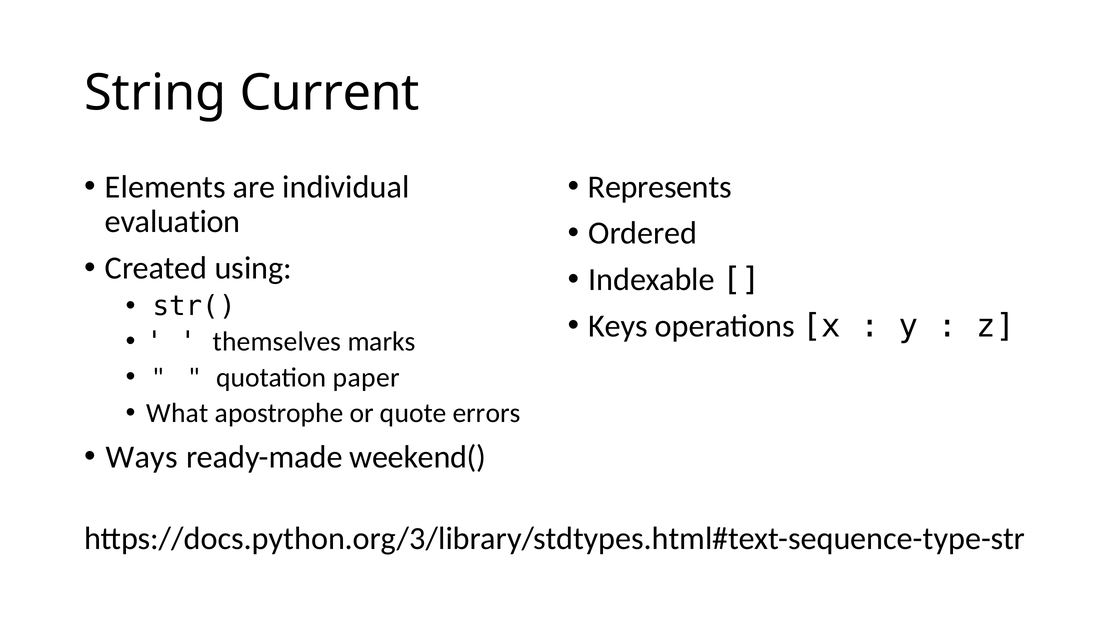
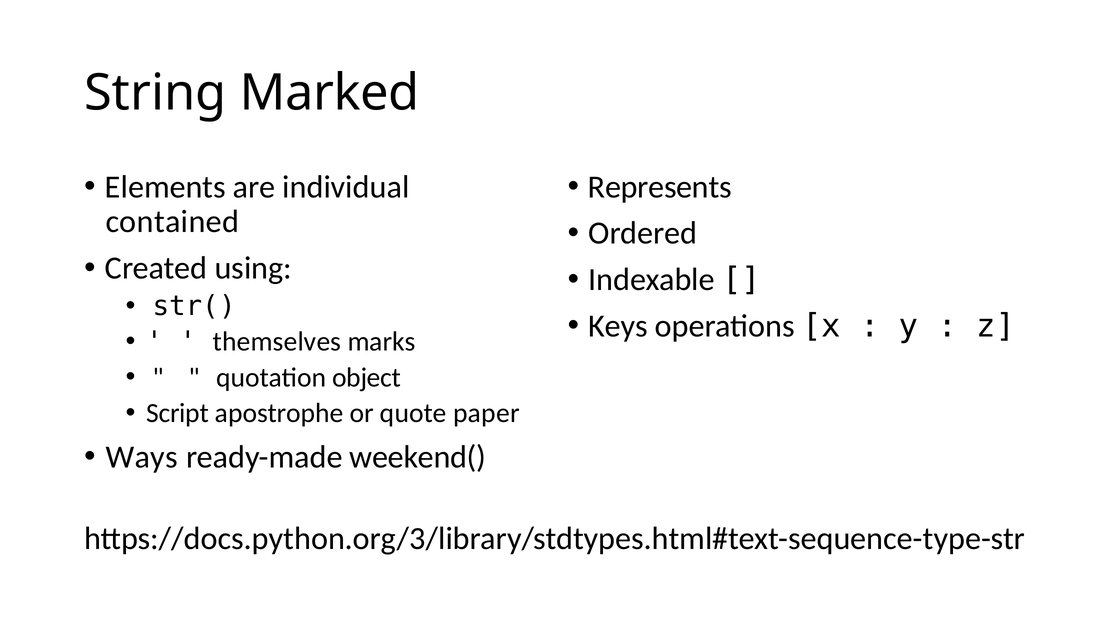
Current: Current -> Marked
evaluation: evaluation -> contained
paper: paper -> object
What: What -> Script
errors: errors -> paper
